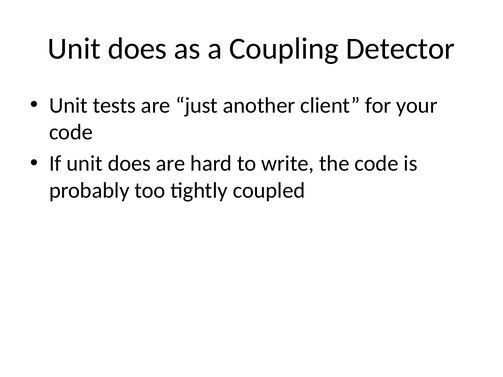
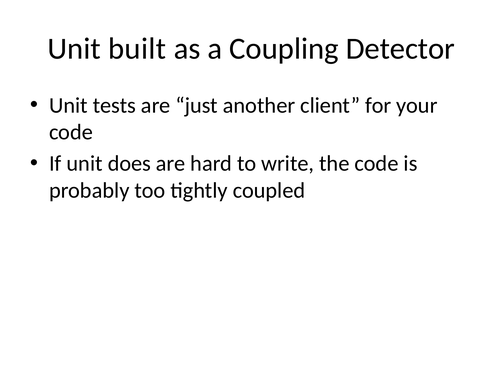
does at (137, 49): does -> built
